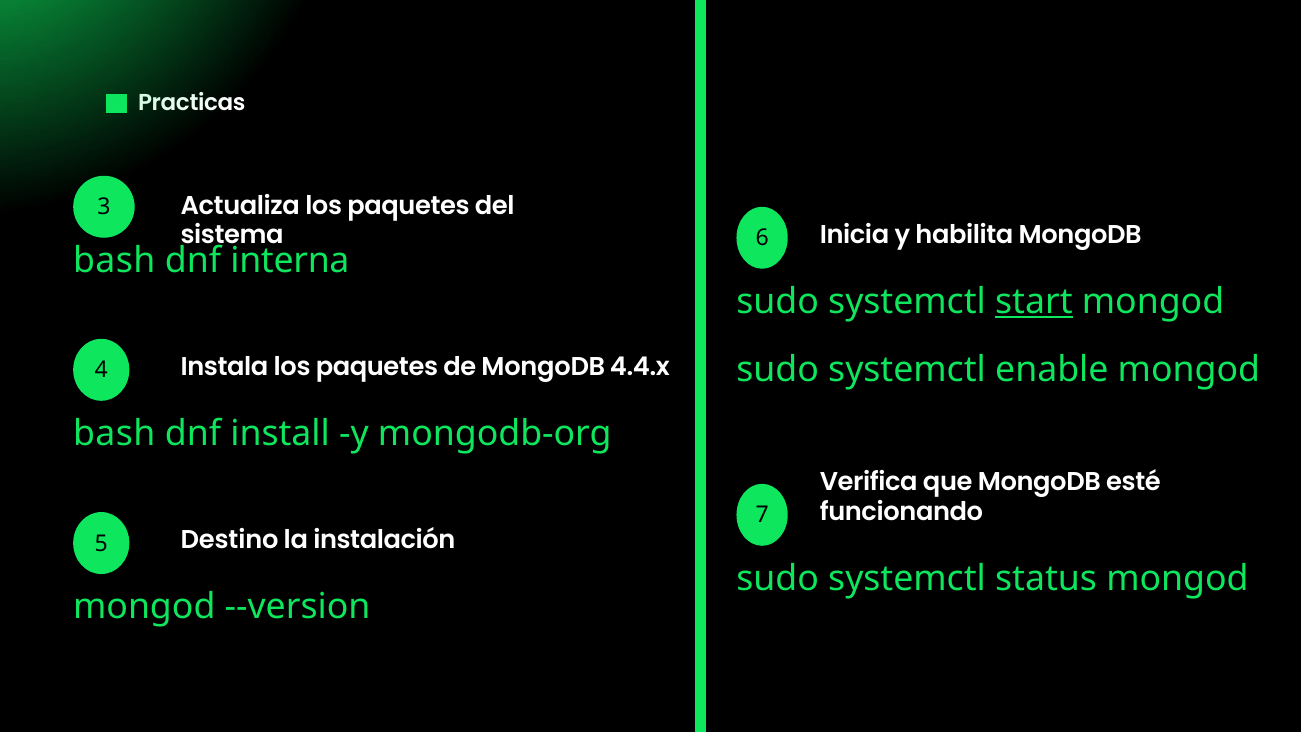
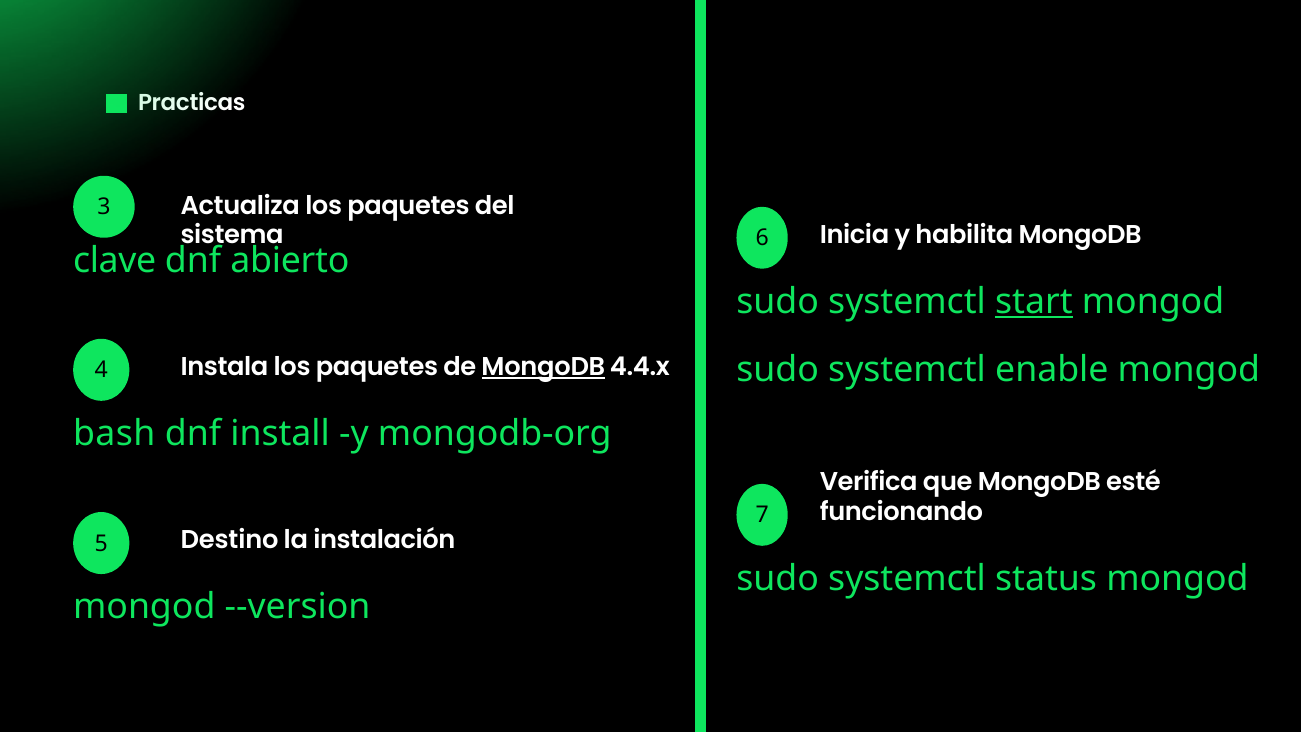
bash at (114, 261): bash -> clave
interna: interna -> abierto
MongoDB at (543, 367) underline: none -> present
